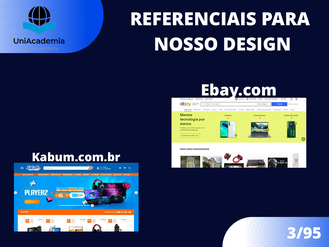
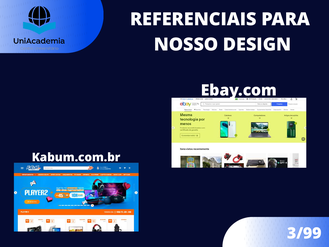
3/95: 3/95 -> 3/99
